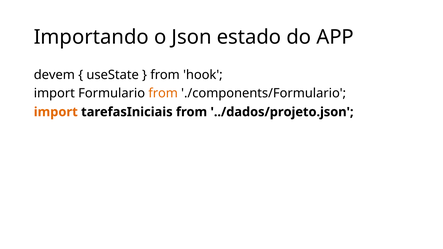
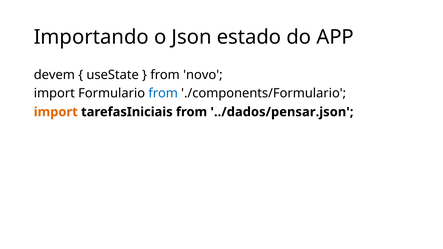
hook: hook -> novo
from at (163, 93) colour: orange -> blue
../dados/projeto.json: ../dados/projeto.json -> ../dados/pensar.json
